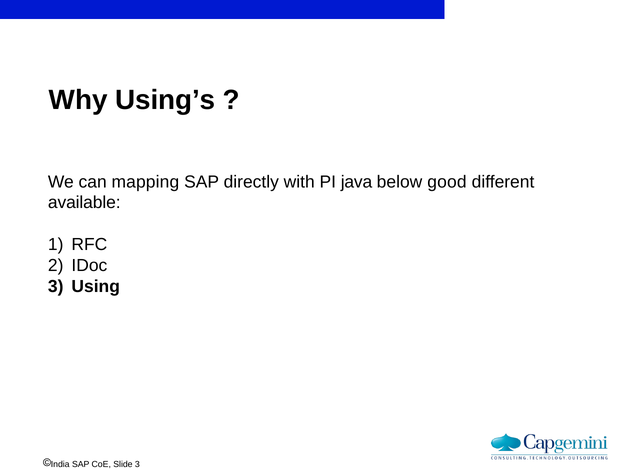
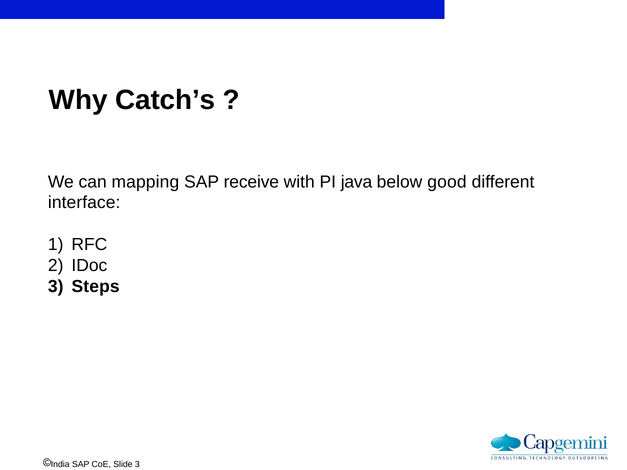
Using’s: Using’s -> Catch’s
directly: directly -> receive
available: available -> interface
Using: Using -> Steps
